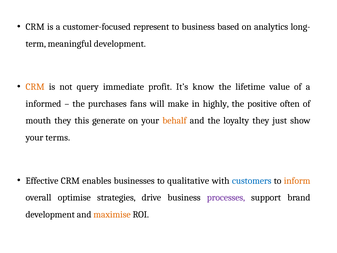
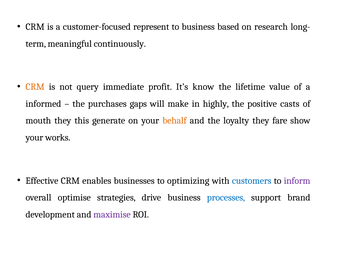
analytics: analytics -> research
meaningful development: development -> continuously
fans: fans -> gaps
often: often -> casts
just: just -> fare
terms: terms -> works
qualitative: qualitative -> optimizing
inform colour: orange -> purple
processes colour: purple -> blue
maximise colour: orange -> purple
